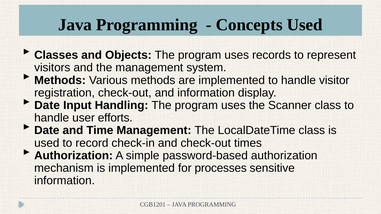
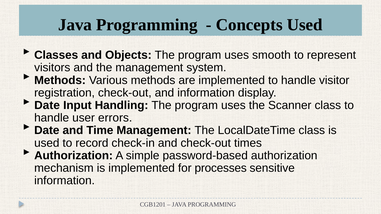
records: records -> smooth
efforts: efforts -> errors
